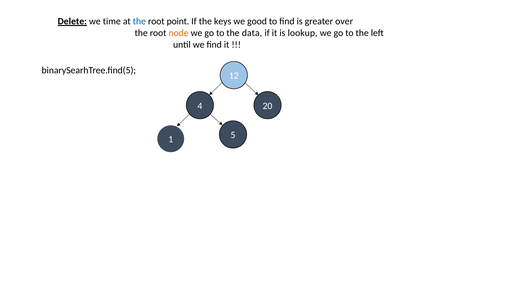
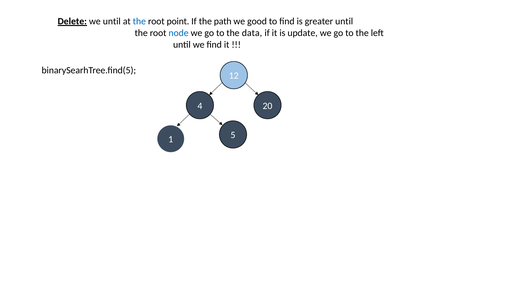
we time: time -> until
keys: keys -> path
greater over: over -> until
node colour: orange -> blue
lookup: lookup -> update
